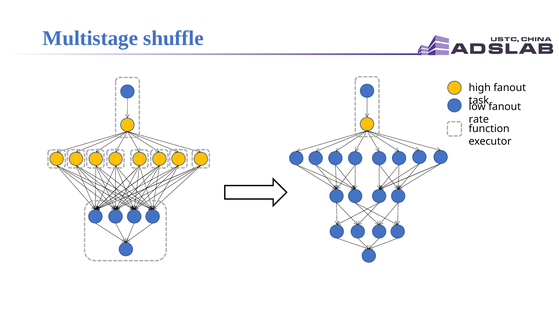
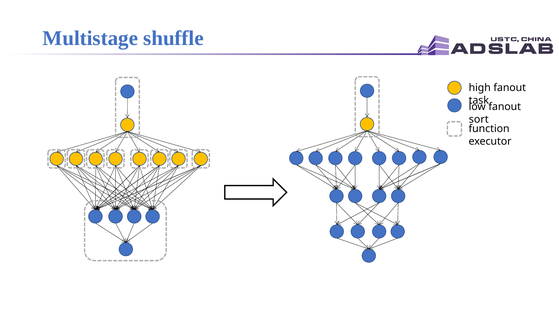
rate: rate -> sort
